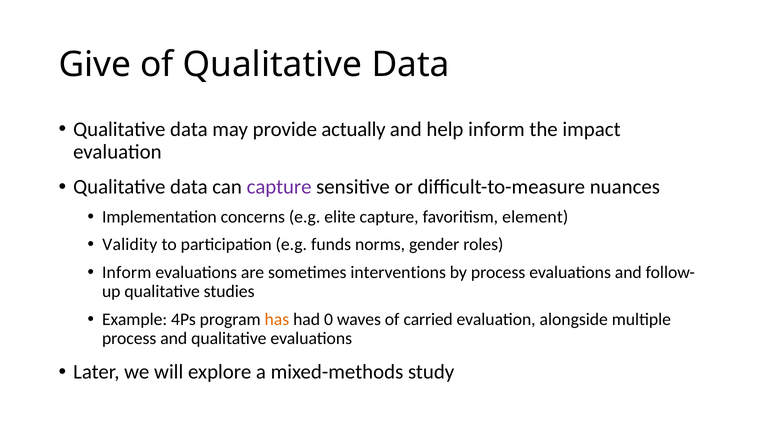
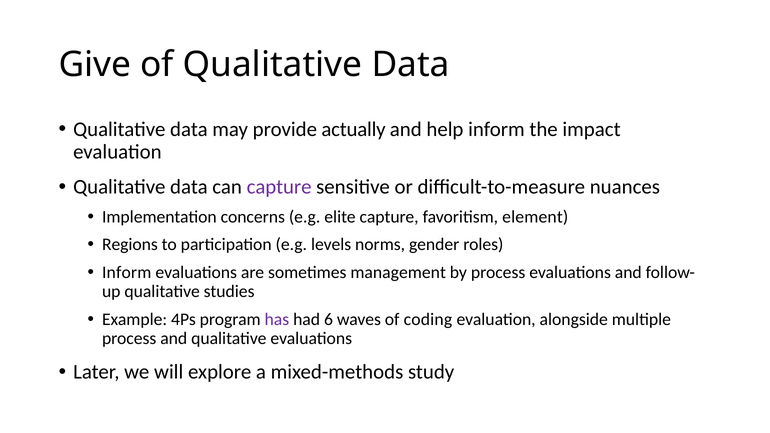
Validity: Validity -> Regions
funds: funds -> levels
interventions: interventions -> management
has colour: orange -> purple
0: 0 -> 6
carried: carried -> coding
